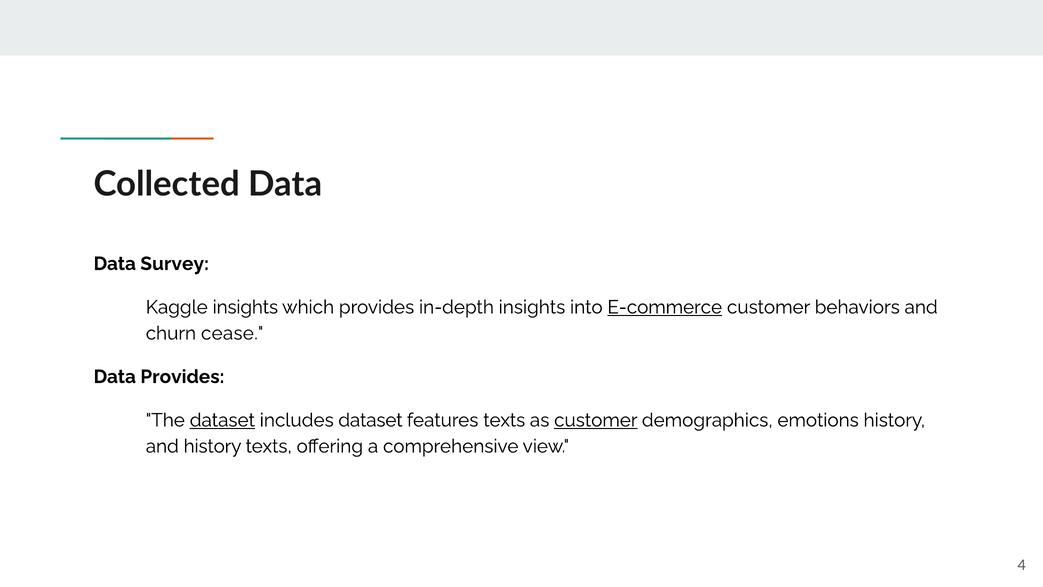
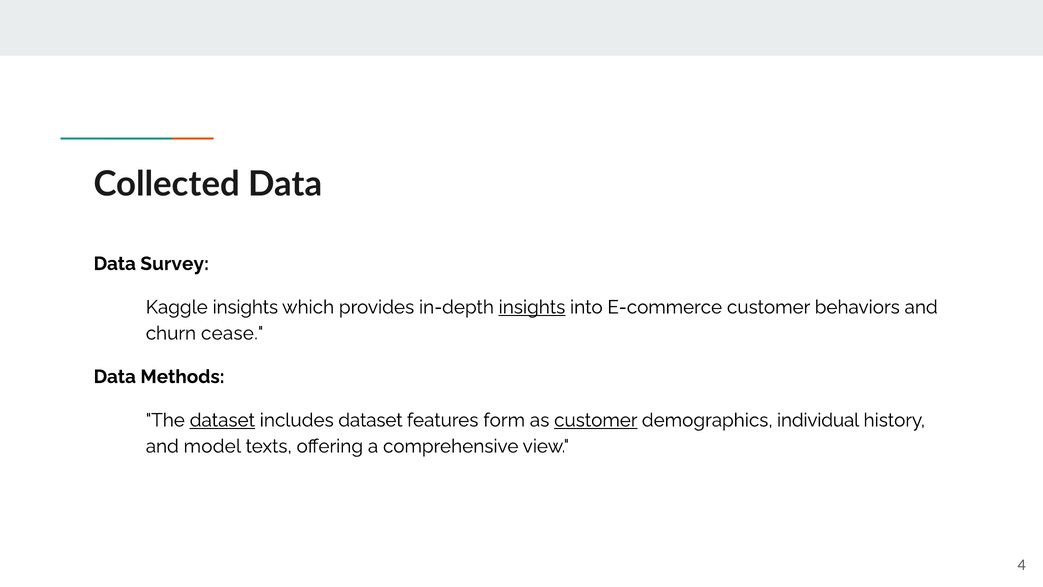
insights at (532, 307) underline: none -> present
E-commerce underline: present -> none
Data Provides: Provides -> Methods
features texts: texts -> form
emotions: emotions -> individual
and history: history -> model
